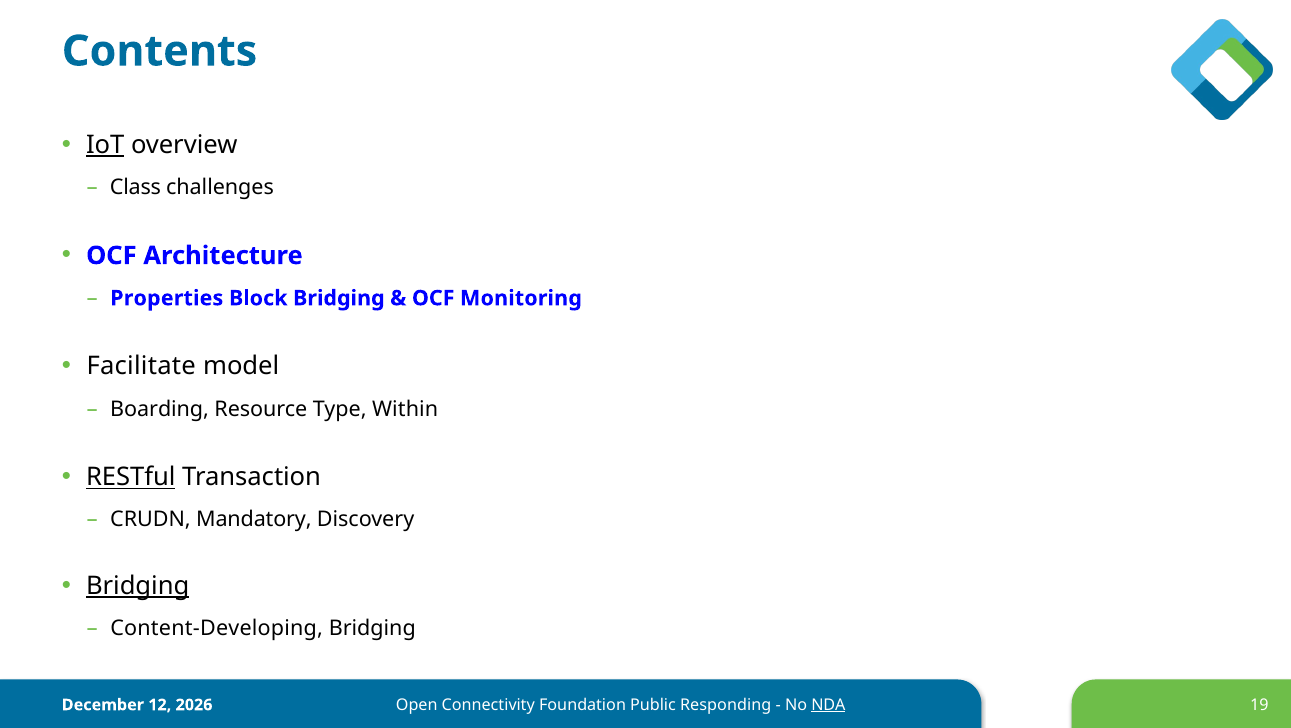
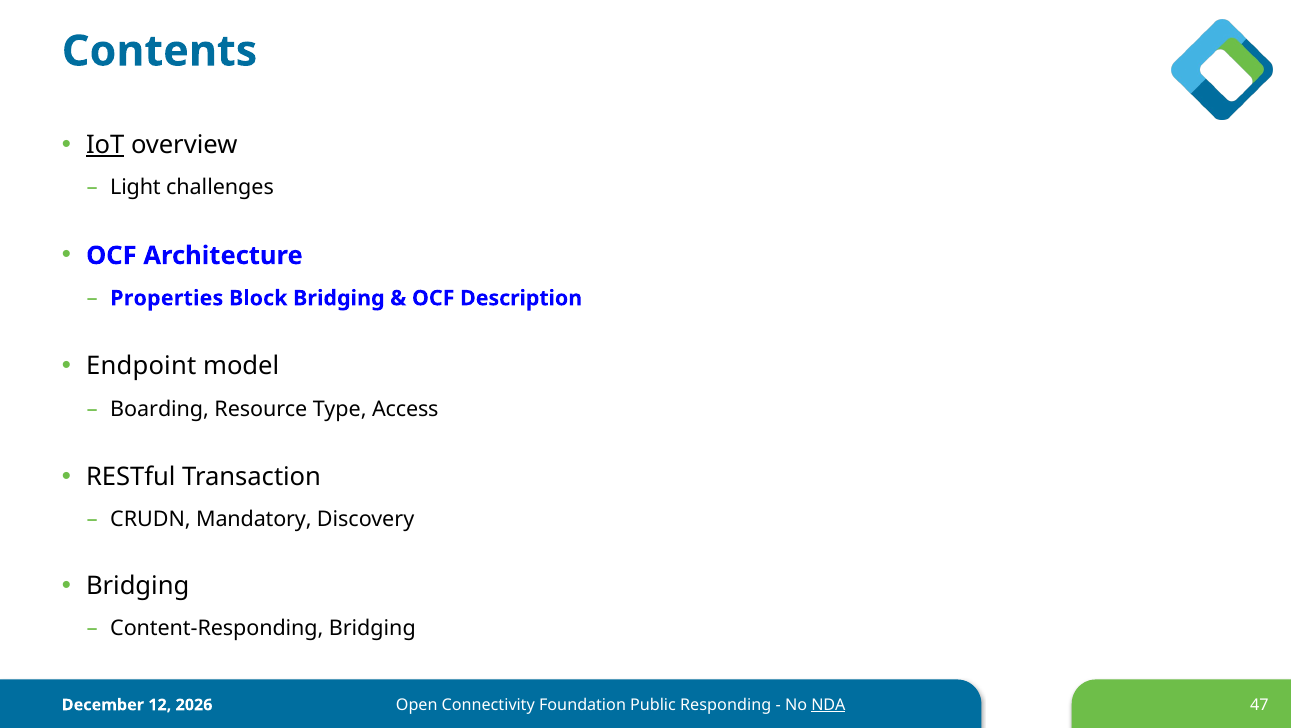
Class: Class -> Light
Monitoring: Monitoring -> Description
Facilitate: Facilitate -> Endpoint
Within: Within -> Access
RESTful underline: present -> none
Bridging at (138, 586) underline: present -> none
Content-Developing: Content-Developing -> Content-Responding
19: 19 -> 47
